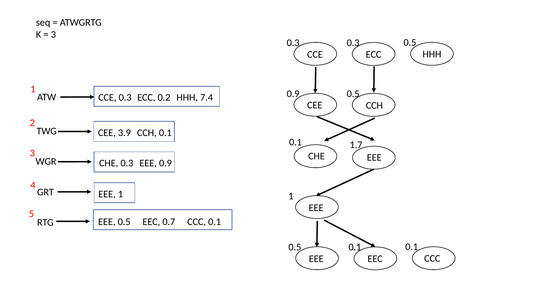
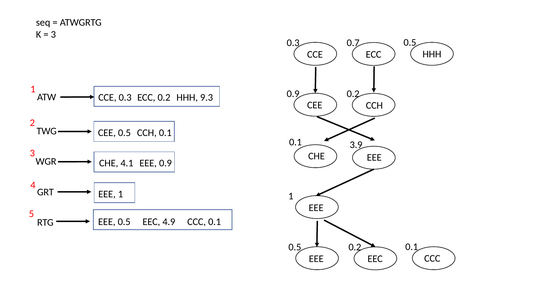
0.3 0.3: 0.3 -> 0.7
0.9 0.5: 0.5 -> 0.2
7.4: 7.4 -> 9.3
CEE 3.9: 3.9 -> 0.5
1.7: 1.7 -> 3.9
CHE 0.3: 0.3 -> 4.1
0.7: 0.7 -> 4.9
0.5 0.1: 0.1 -> 0.2
